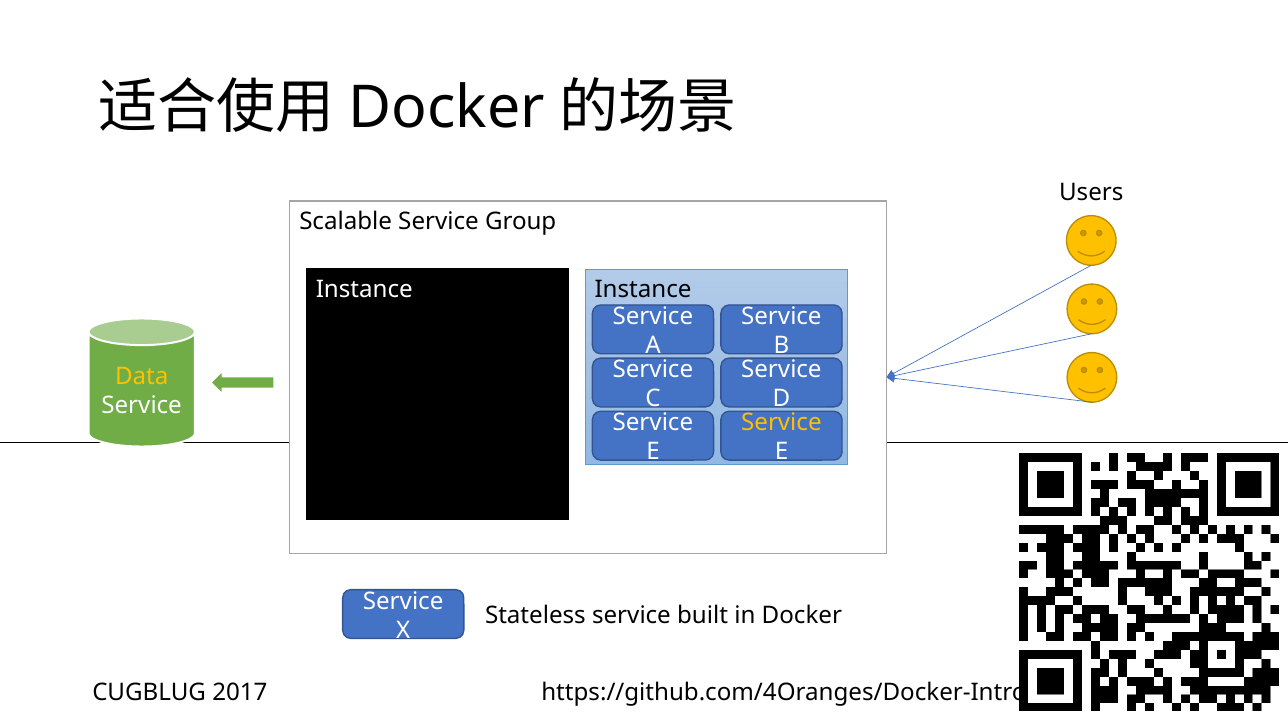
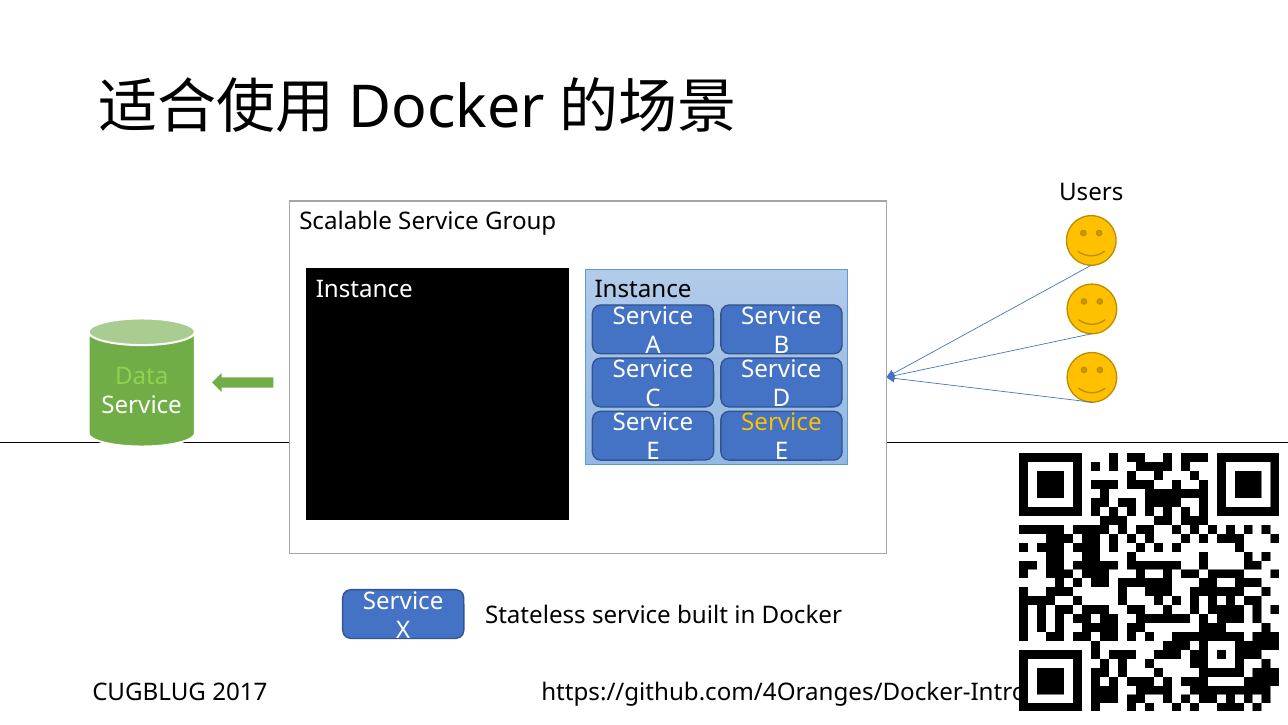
Data colour: yellow -> light green
